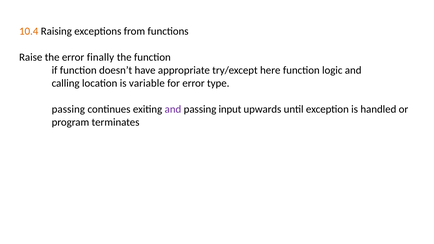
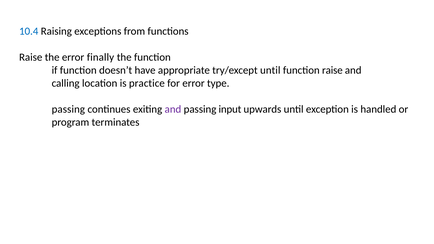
10.4 colour: orange -> blue
try/except here: here -> until
function logic: logic -> raise
variable: variable -> practice
